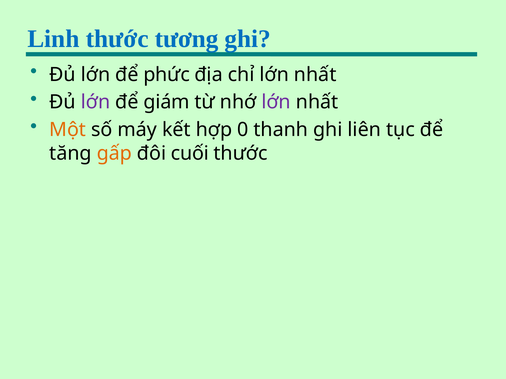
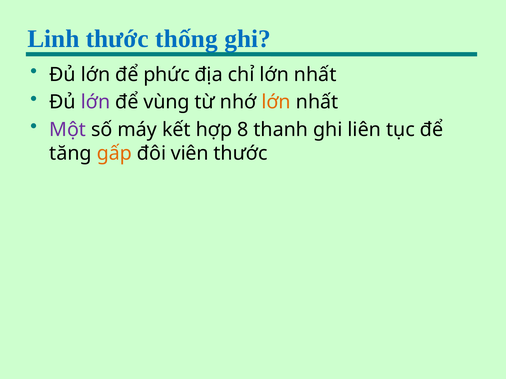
tương: tương -> thống
giám: giám -> vùng
lớn at (276, 102) colour: purple -> orange
Một colour: orange -> purple
0: 0 -> 8
cuối: cuối -> viên
